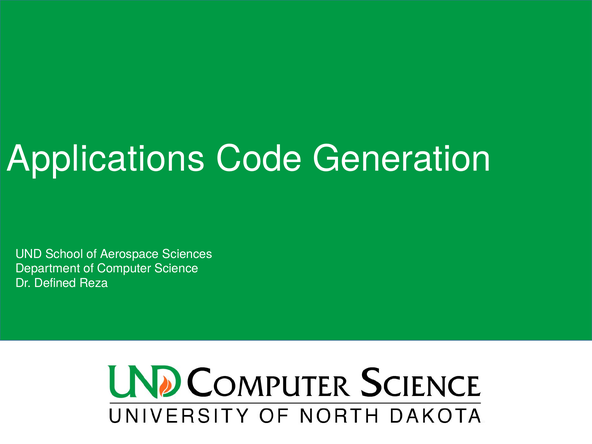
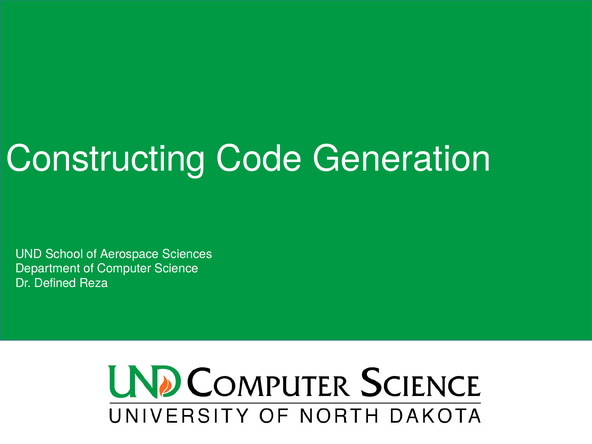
Applications: Applications -> Constructing
